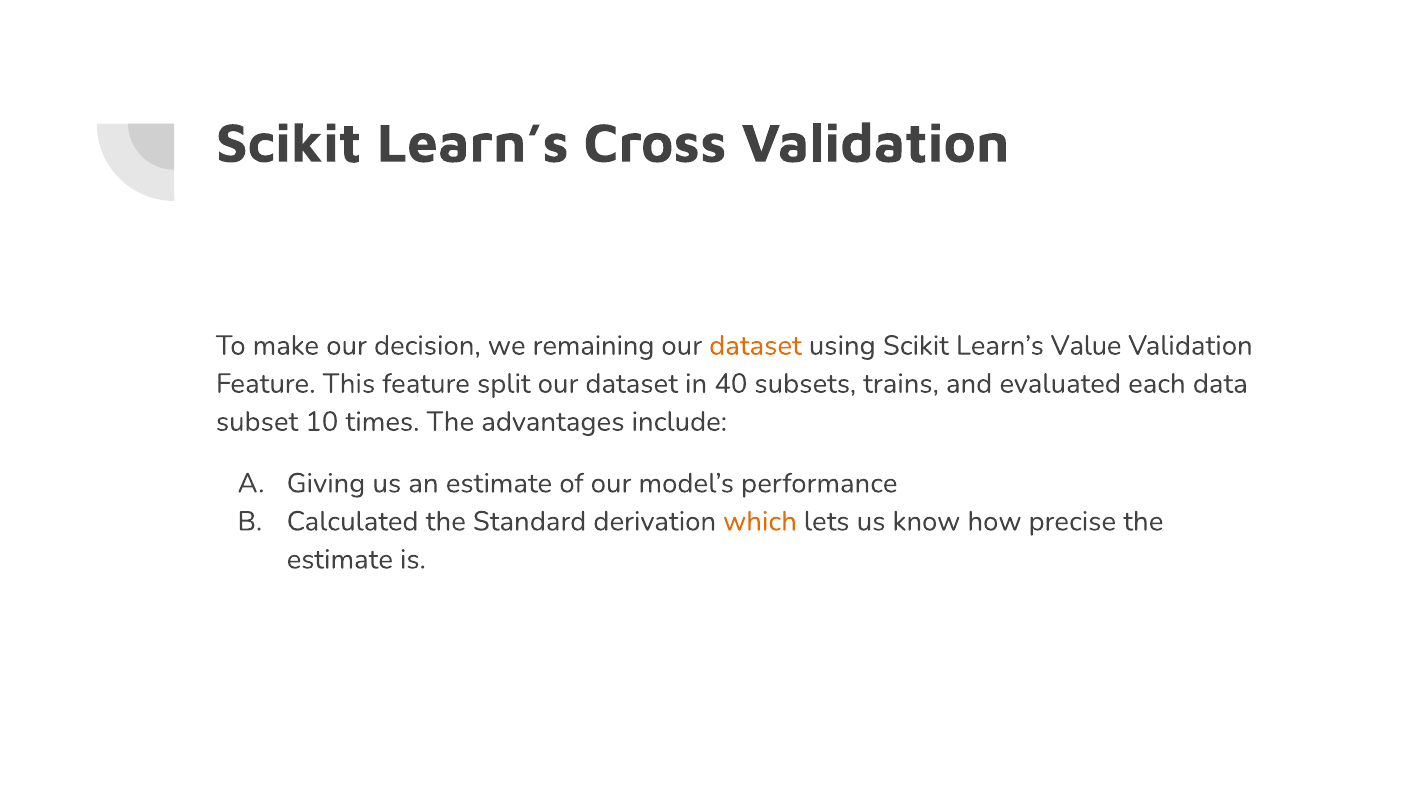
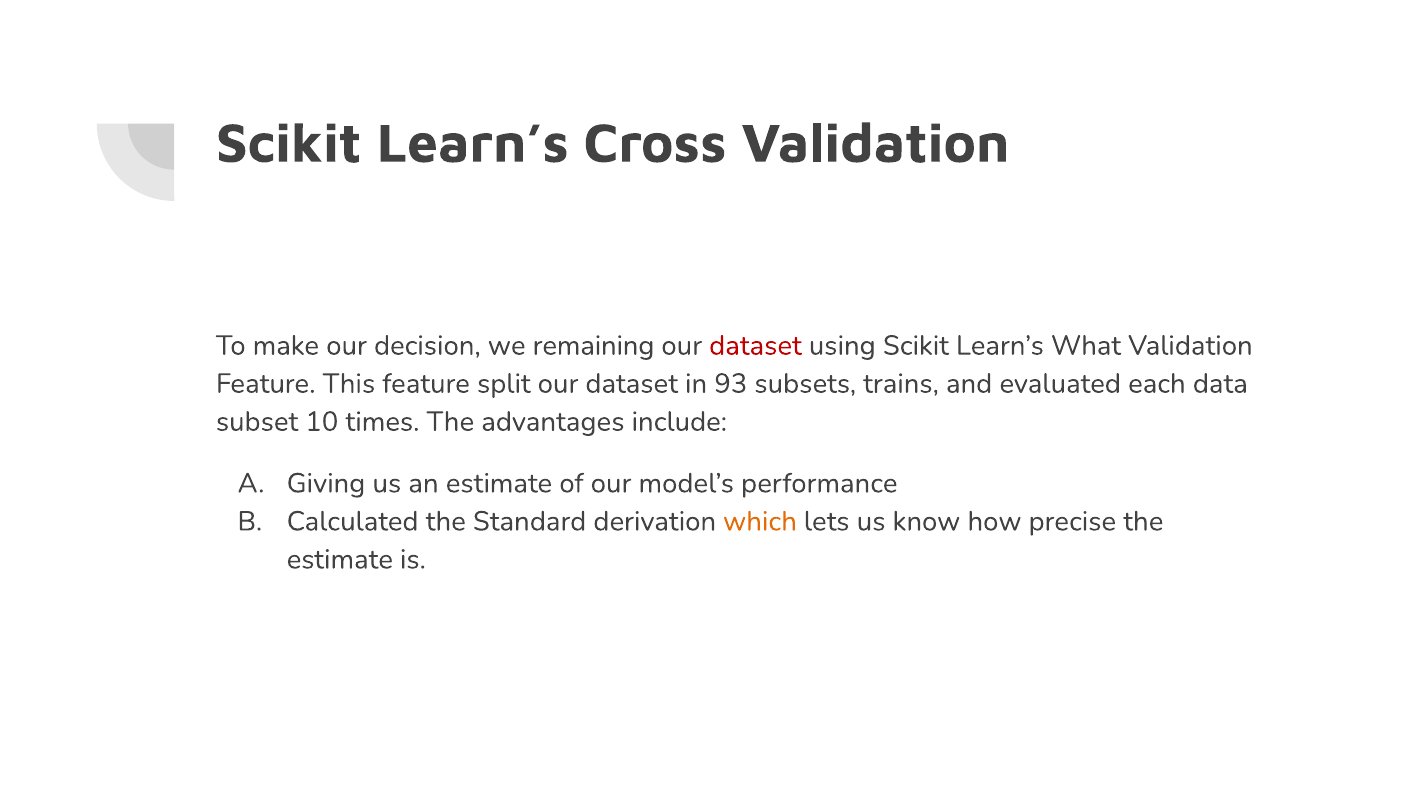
dataset at (755, 346) colour: orange -> red
Value: Value -> What
40: 40 -> 93
